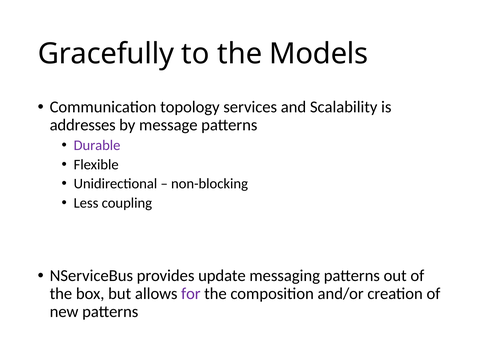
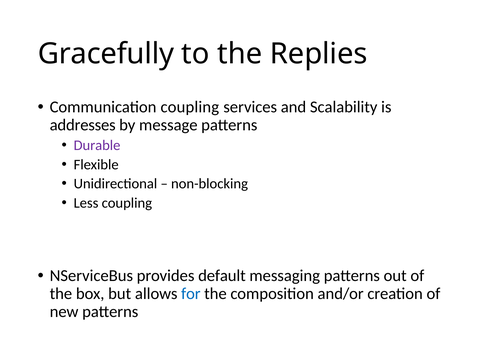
Models: Models -> Replies
Communication topology: topology -> coupling
update: update -> default
for colour: purple -> blue
